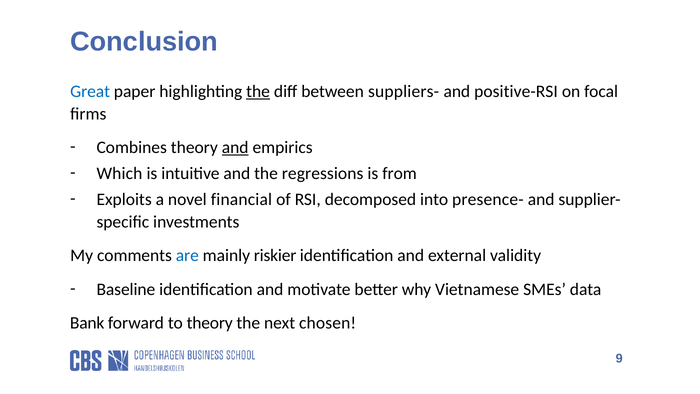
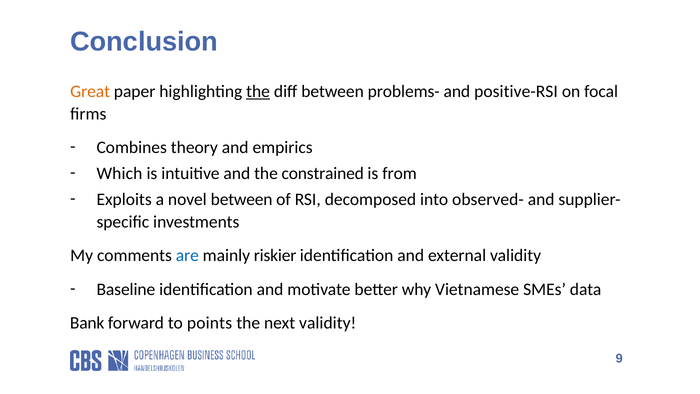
Great colour: blue -> orange
suppliers-: suppliers- -> problems-
and at (235, 147) underline: present -> none
regressions: regressions -> constrained
novel financial: financial -> between
presence-: presence- -> observed-
to theory: theory -> points
next chosen: chosen -> validity
